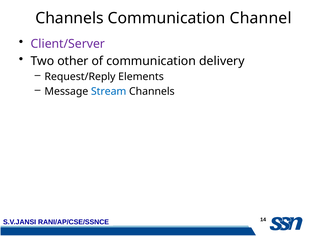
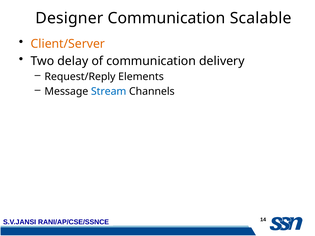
Channels at (69, 18): Channels -> Designer
Channel: Channel -> Scalable
Client/Server colour: purple -> orange
other: other -> delay
